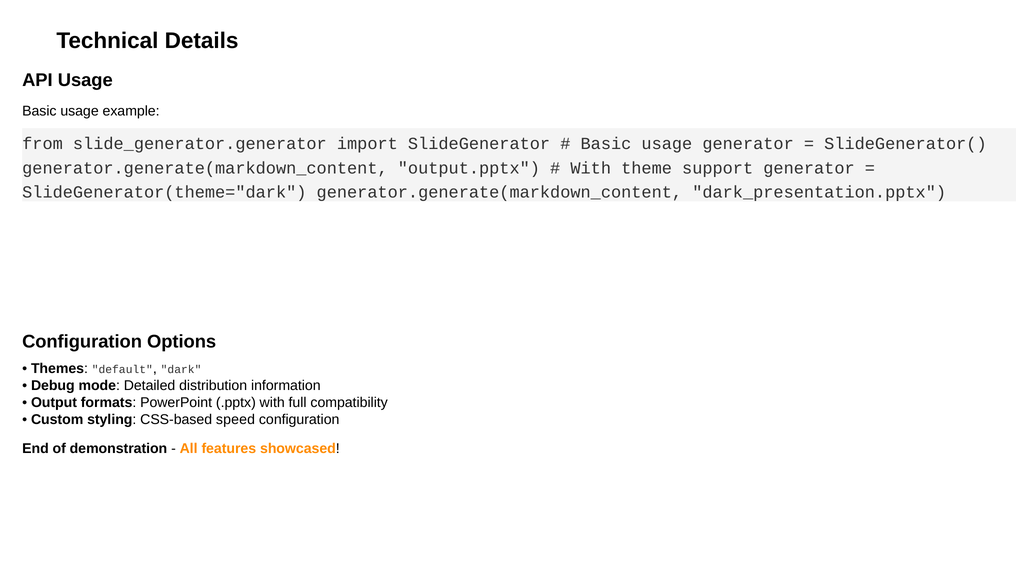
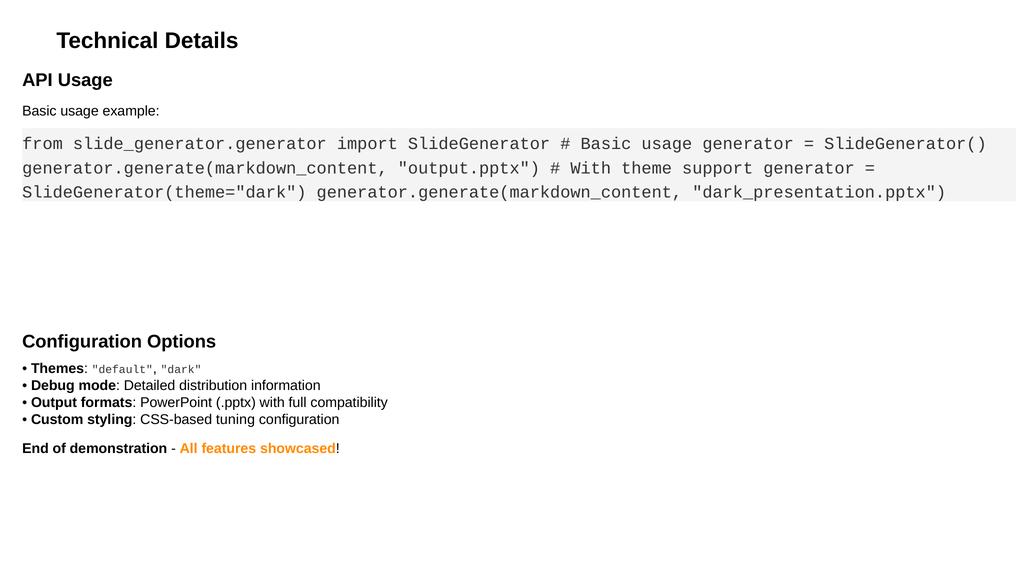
speed: speed -> tuning
